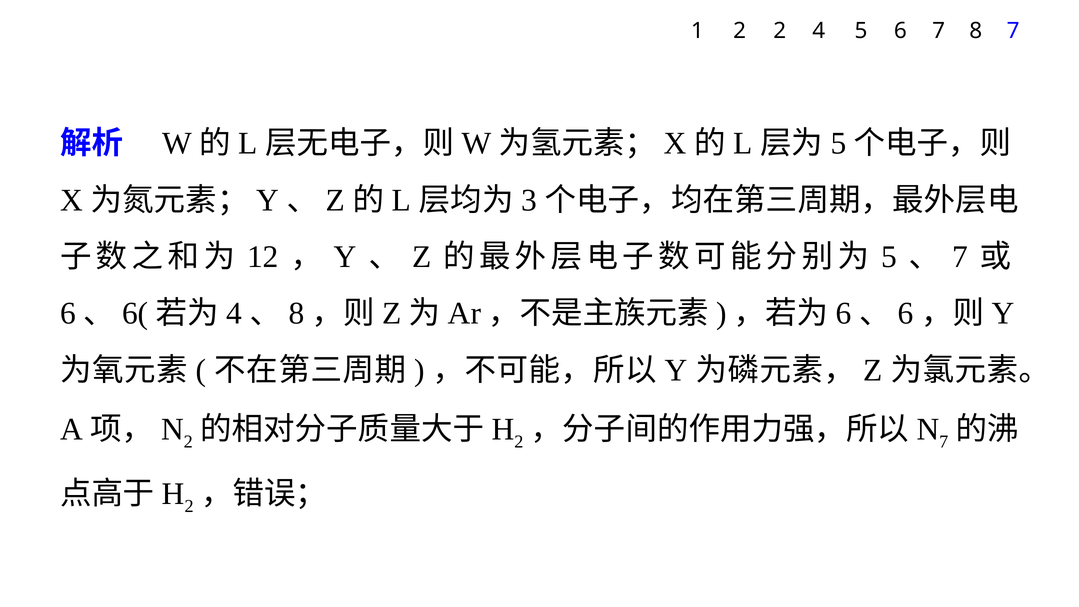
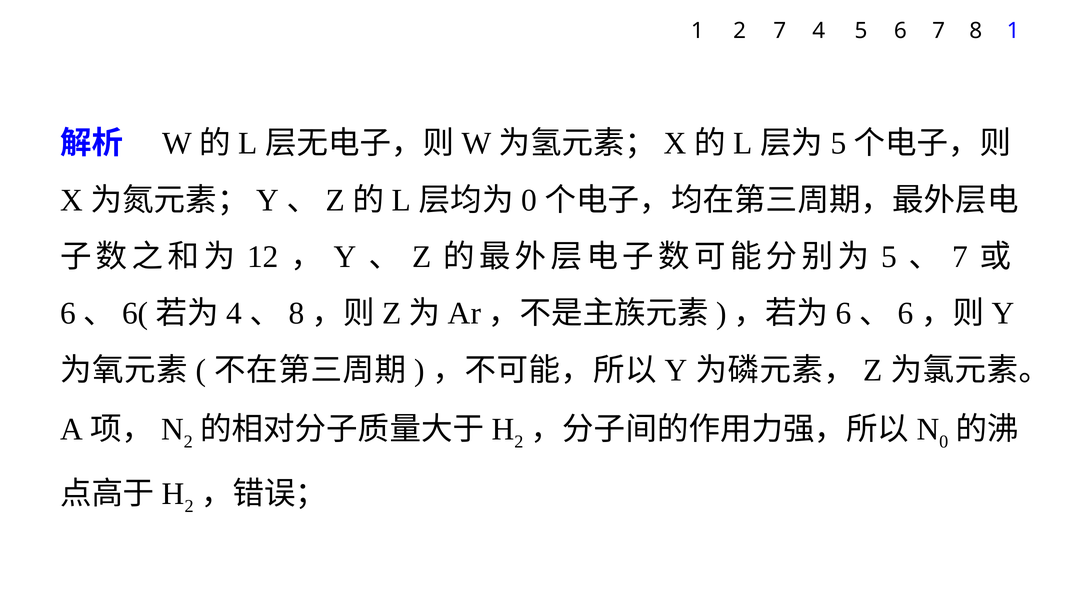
2 2: 2 -> 7
8 7: 7 -> 1
3 at (529, 200): 3 -> 0
7 at (944, 442): 7 -> 0
